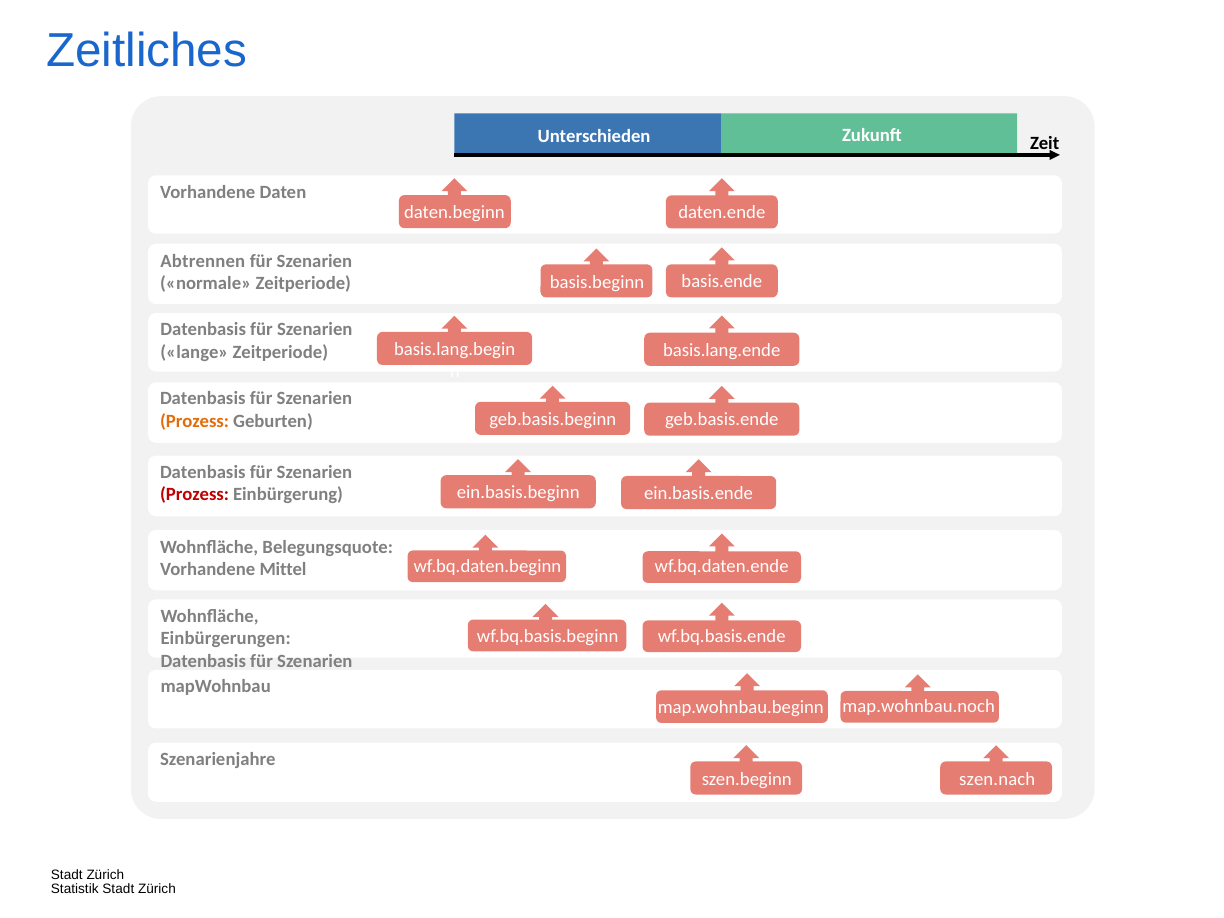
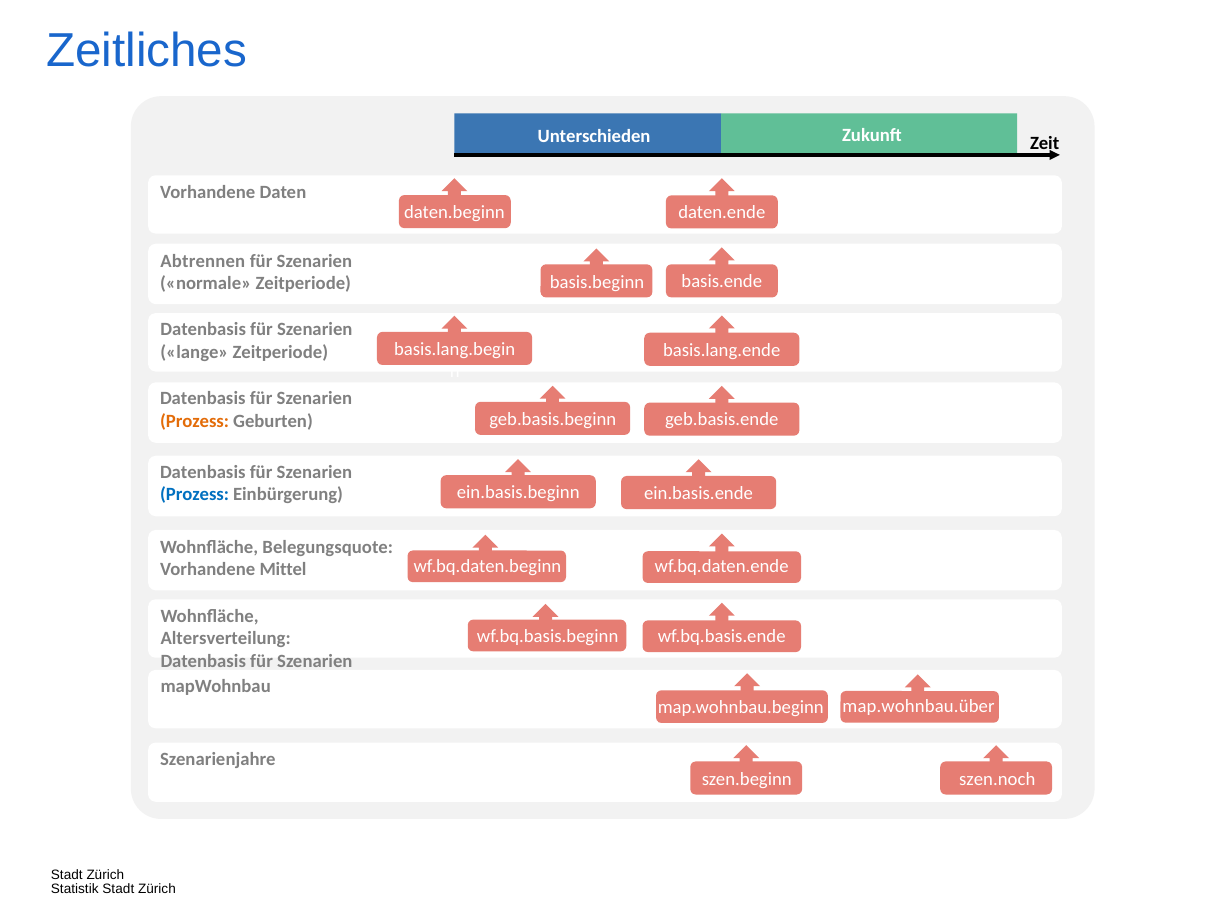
Prozess at (195, 495) colour: red -> blue
Einbürgerungen: Einbürgerungen -> Altersverteilung
map.wohnbau.noch: map.wohnbau.noch -> map.wohnbau.über
szen.nach: szen.nach -> szen.noch
